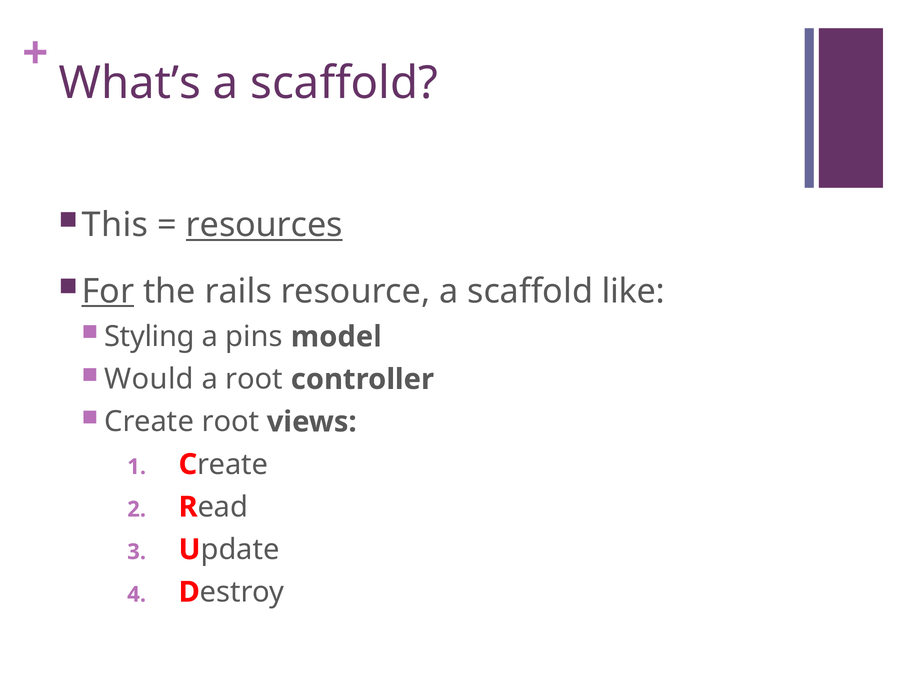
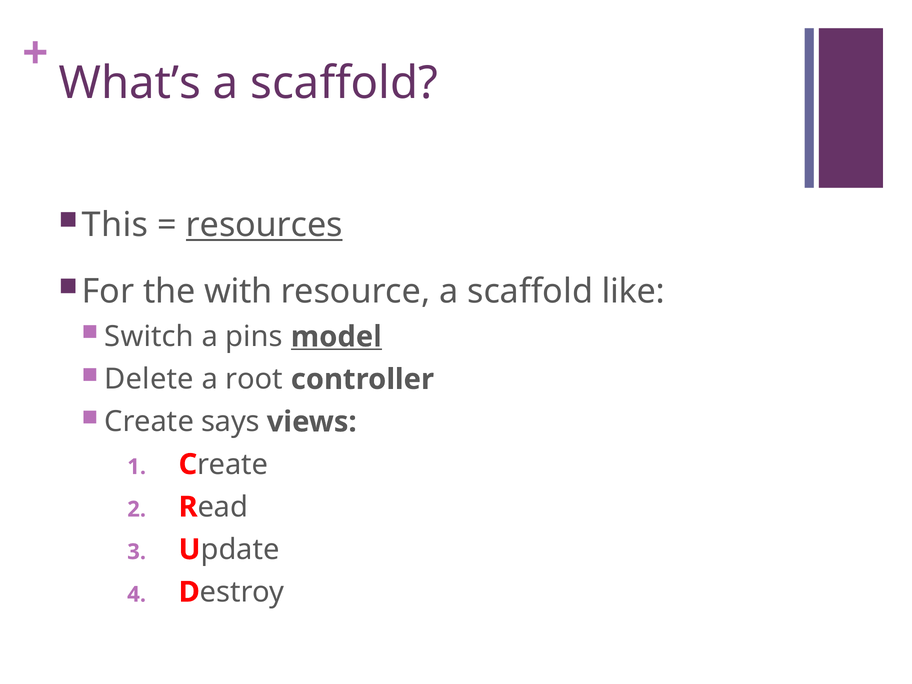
For underline: present -> none
rails: rails -> with
Styling: Styling -> Switch
model underline: none -> present
Would: Would -> Delete
Create root: root -> says
